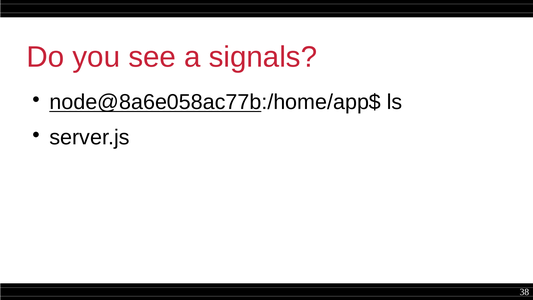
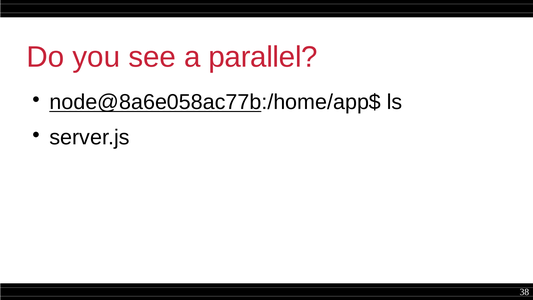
signals: signals -> parallel
